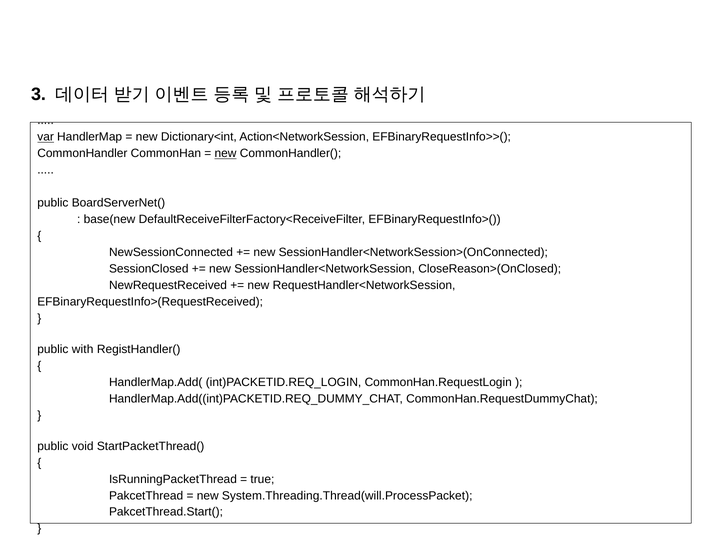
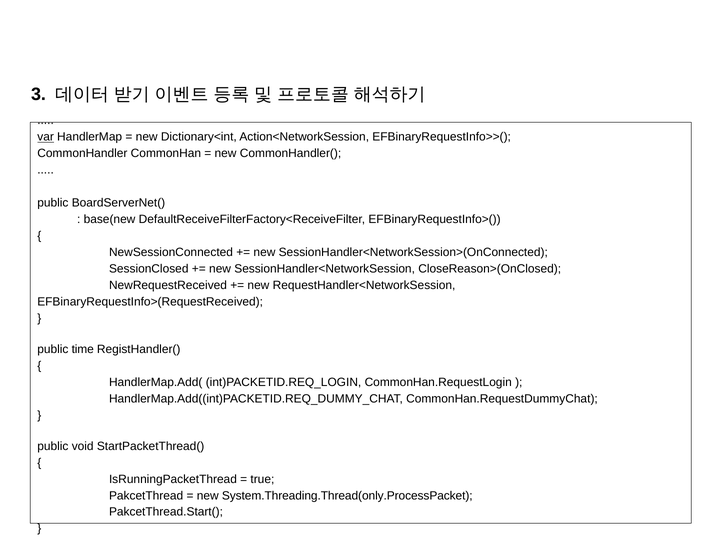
new at (226, 153) underline: present -> none
with: with -> time
System.Threading.Thread(will.ProcessPacket: System.Threading.Thread(will.ProcessPacket -> System.Threading.Thread(only.ProcessPacket
